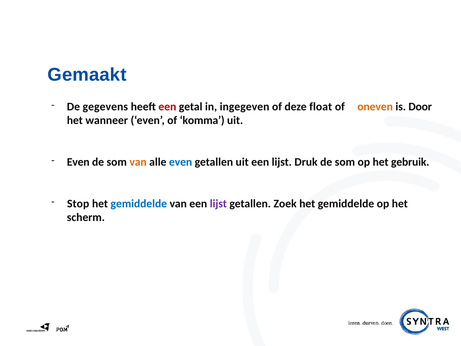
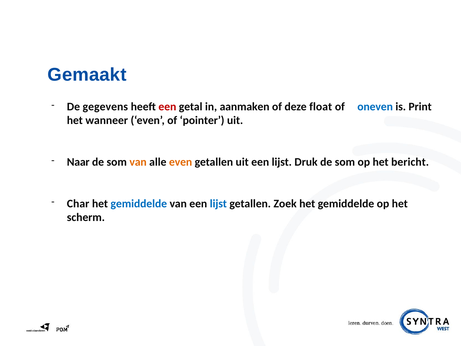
ingegeven: ingegeven -> aanmaken
oneven colour: orange -> blue
Door: Door -> Print
komma: komma -> pointer
Even at (78, 162): Even -> Naar
even at (181, 162) colour: blue -> orange
gebruik: gebruik -> bericht
Stop: Stop -> Char
lijst at (218, 203) colour: purple -> blue
